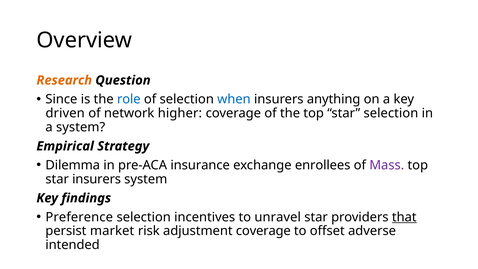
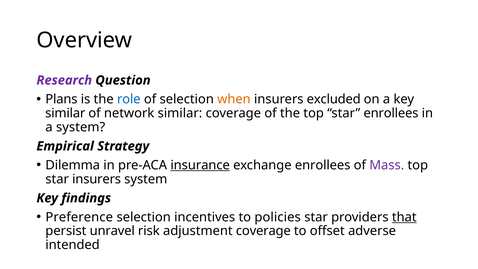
Research colour: orange -> purple
Since: Since -> Plans
when colour: blue -> orange
anything: anything -> excluded
driven at (65, 113): driven -> similar
network higher: higher -> similar
star selection: selection -> enrollees
insurance underline: none -> present
unravel: unravel -> policies
market: market -> unravel
